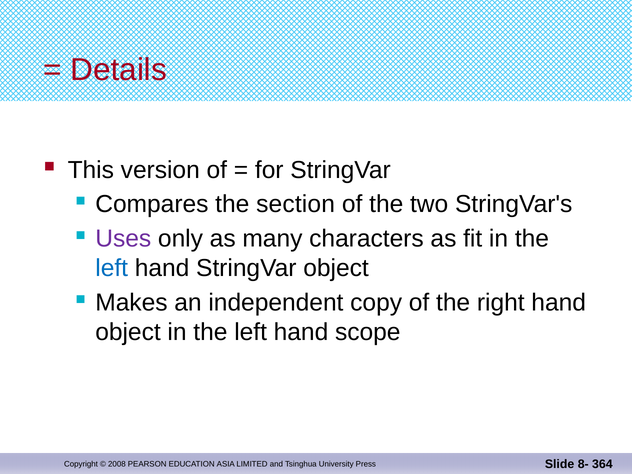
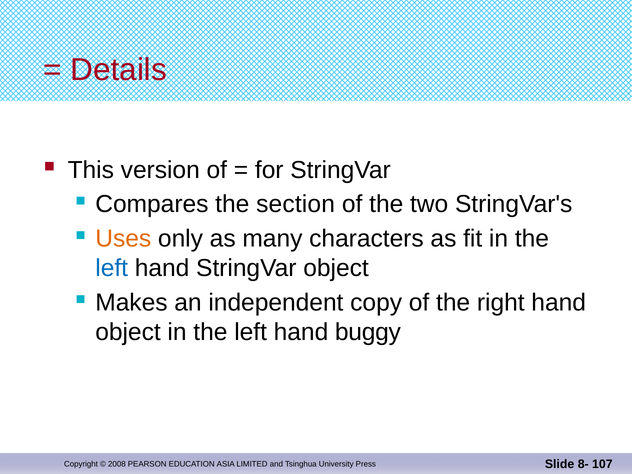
Uses colour: purple -> orange
scope: scope -> buggy
364: 364 -> 107
